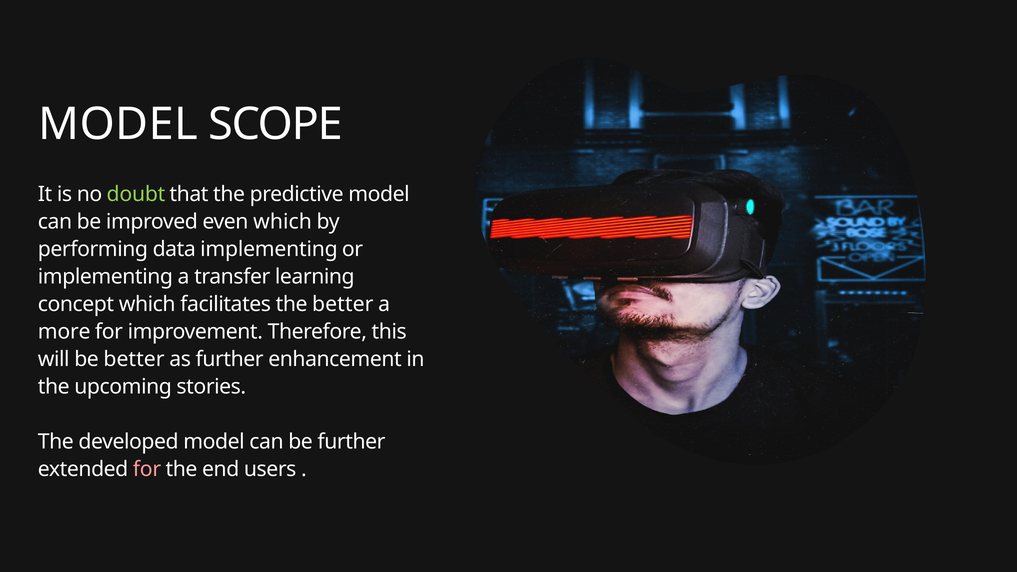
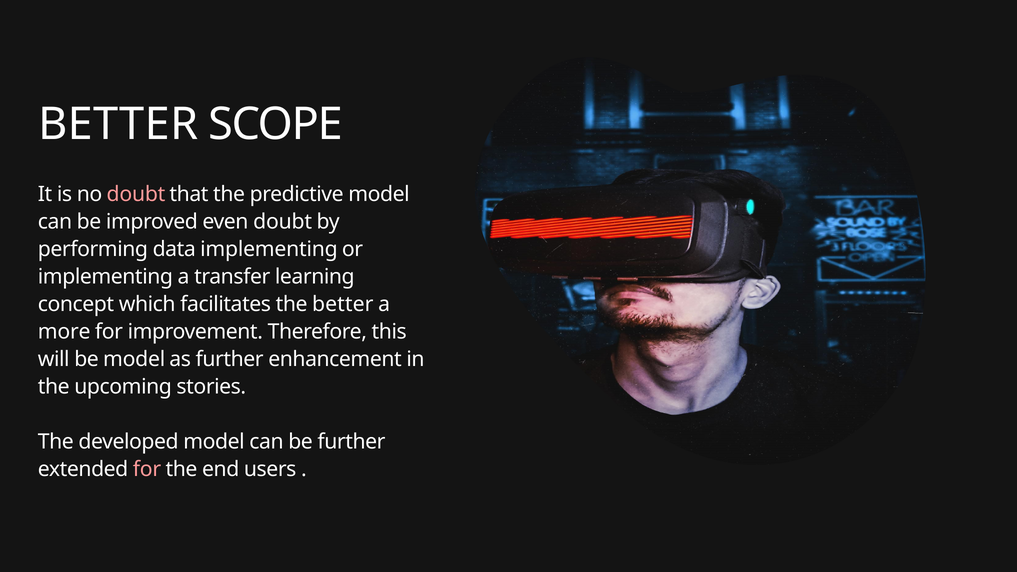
MODEL at (118, 124): MODEL -> BETTER
doubt at (136, 194) colour: light green -> pink
even which: which -> doubt
be better: better -> model
